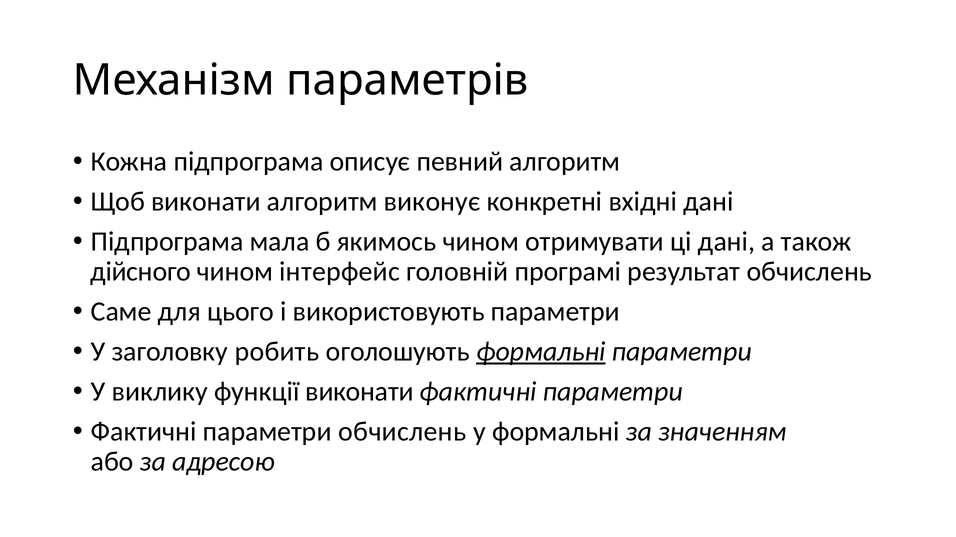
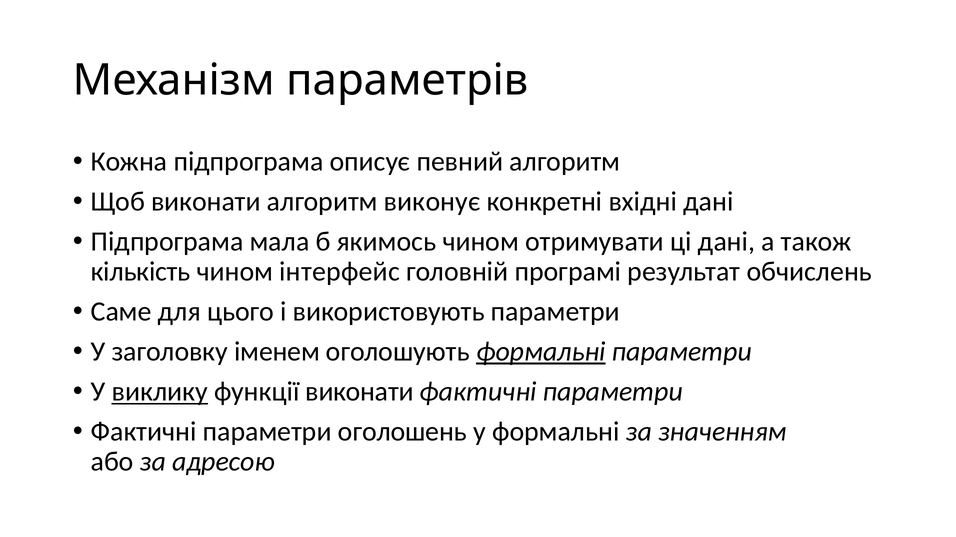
дійсного: дійсного -> кількість
робить: робить -> іменем
виклику underline: none -> present
параметри обчислень: обчислень -> оголошень
